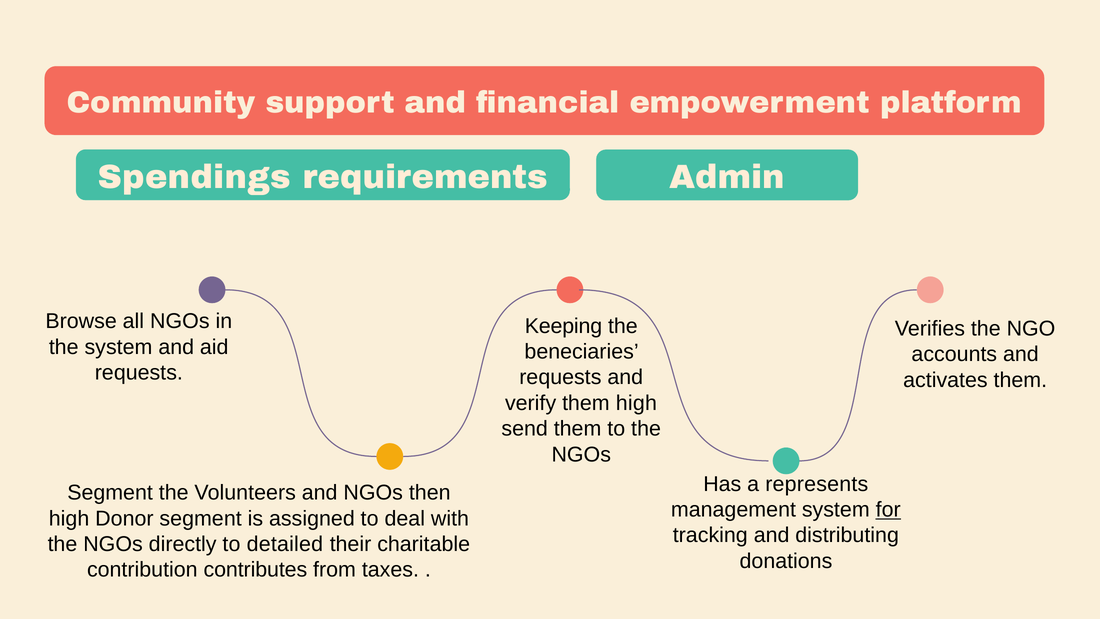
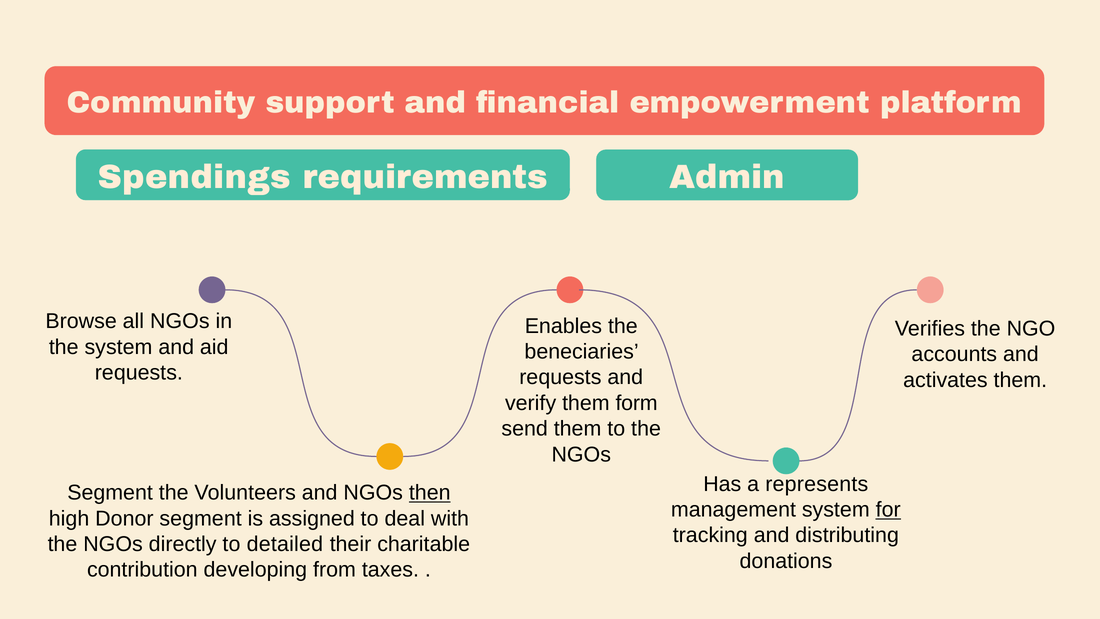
Keeping: Keeping -> Enables
them high: high -> form
then underline: none -> present
contributes: contributes -> developing
